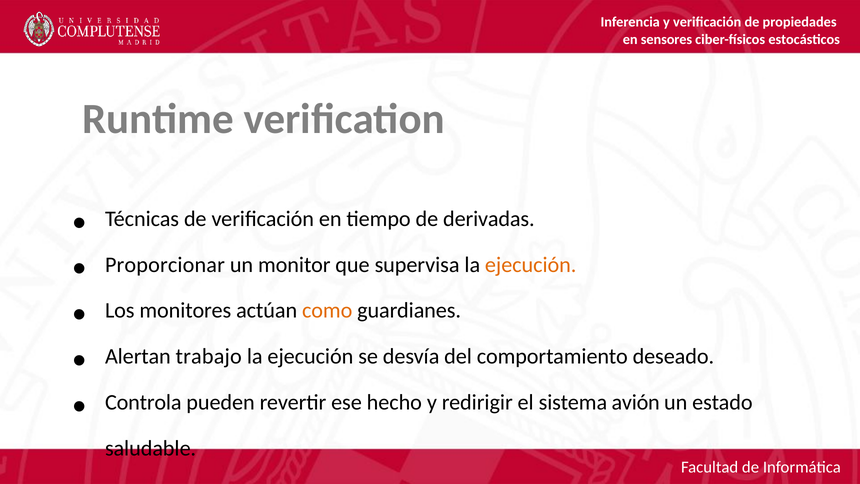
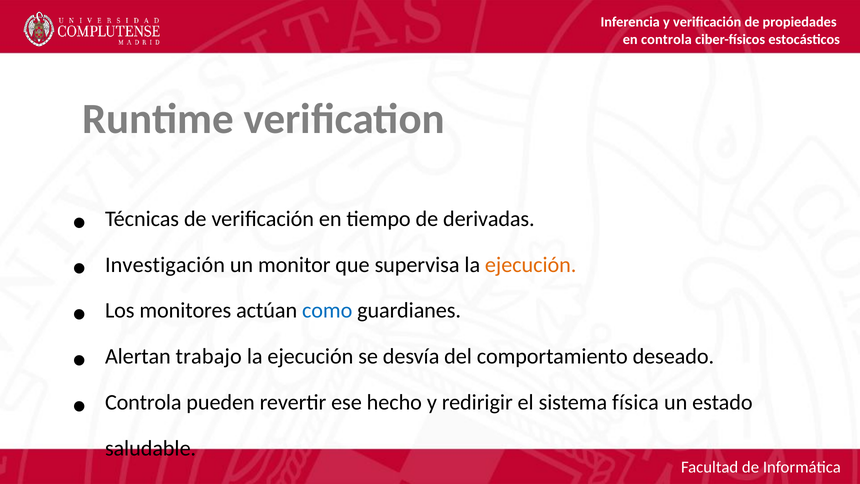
en sensores: sensores -> controla
Proporcionar: Proporcionar -> Investigación
como colour: orange -> blue
avión: avión -> física
